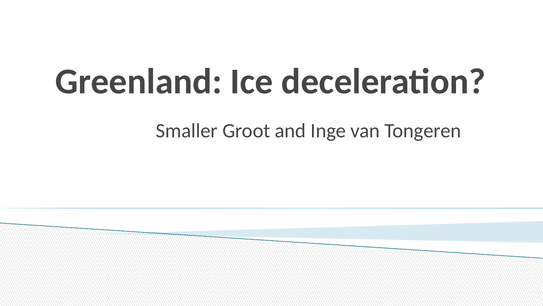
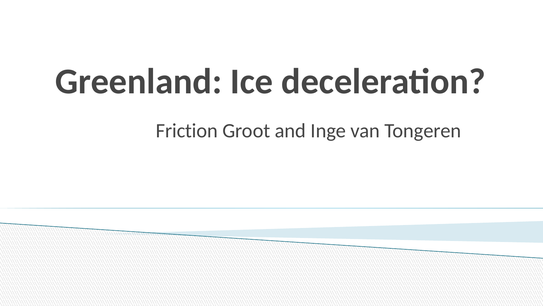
Smaller: Smaller -> Friction
